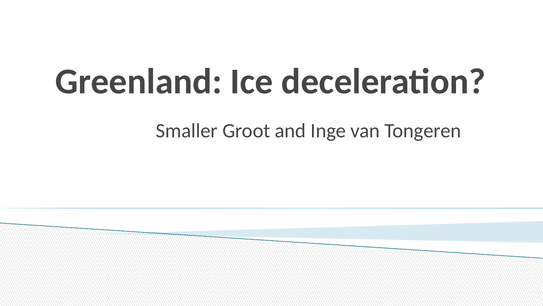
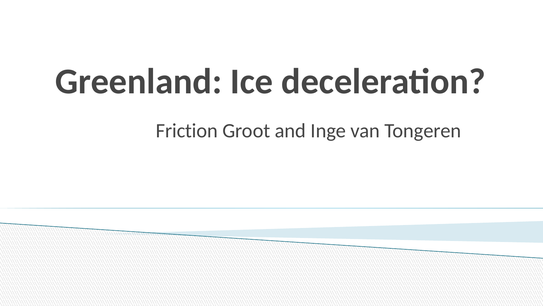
Smaller: Smaller -> Friction
